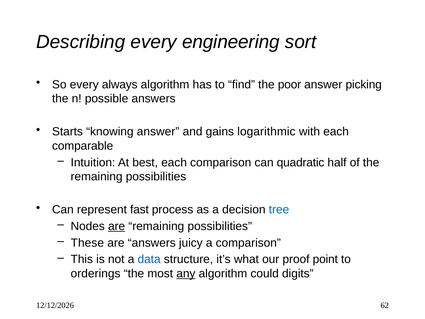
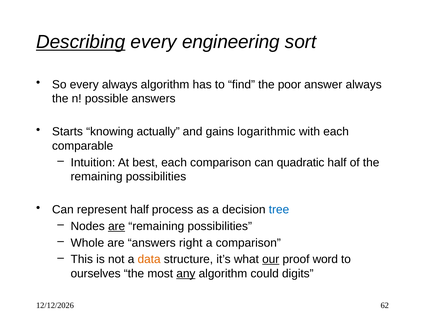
Describing underline: none -> present
answer picking: picking -> always
knowing answer: answer -> actually
represent fast: fast -> half
These: These -> Whole
juicy: juicy -> right
data colour: blue -> orange
our underline: none -> present
point: point -> word
orderings: orderings -> ourselves
